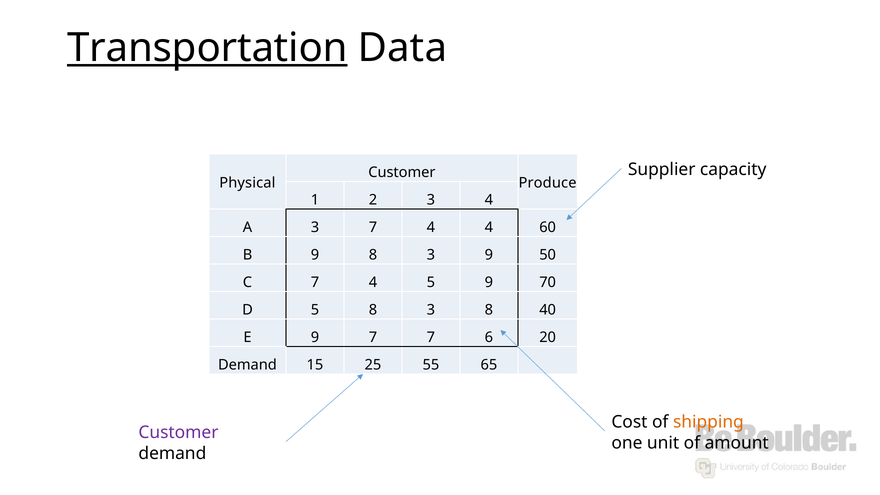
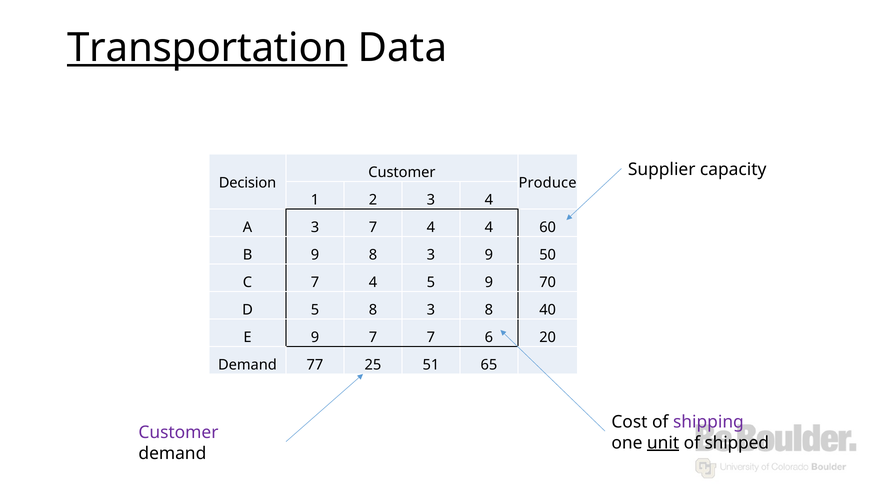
Physical: Physical -> Decision
15: 15 -> 77
55: 55 -> 51
shipping colour: orange -> purple
unit underline: none -> present
amount: amount -> shipped
